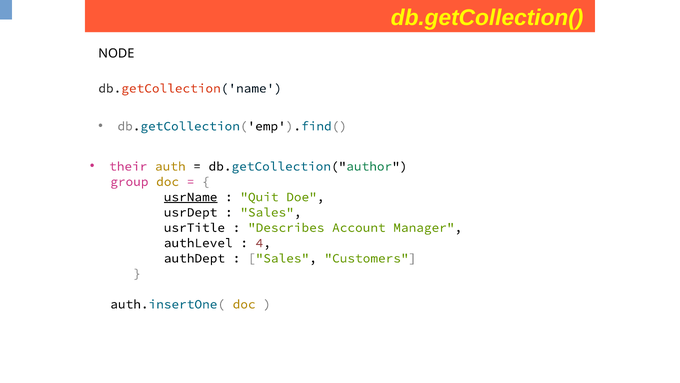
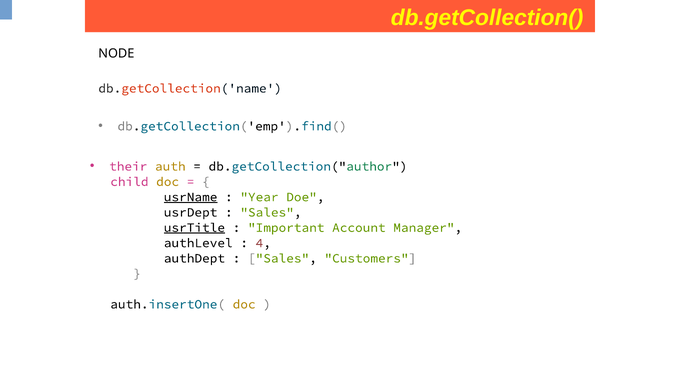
group: group -> child
Quit: Quit -> Year
usrTitle underline: none -> present
Describes: Describes -> Important
